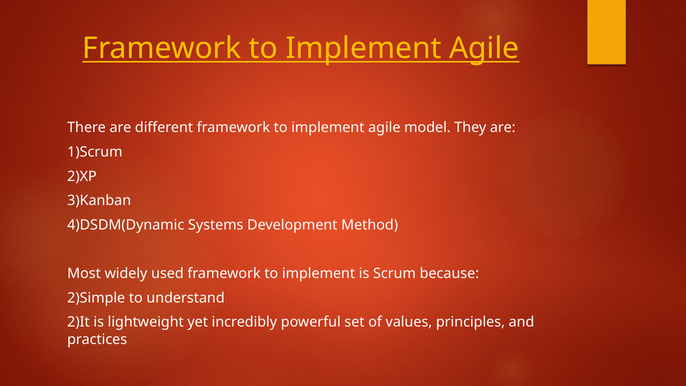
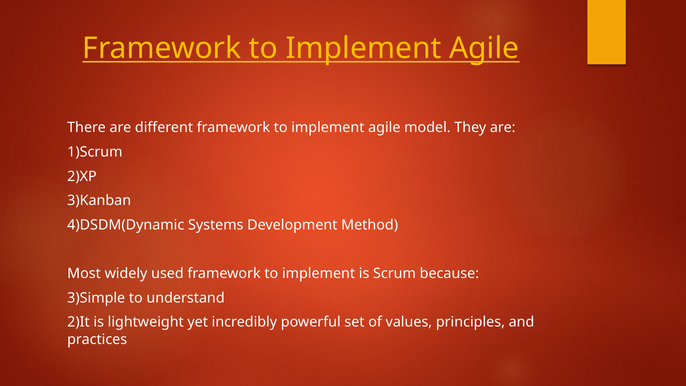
2)Simple: 2)Simple -> 3)Simple
